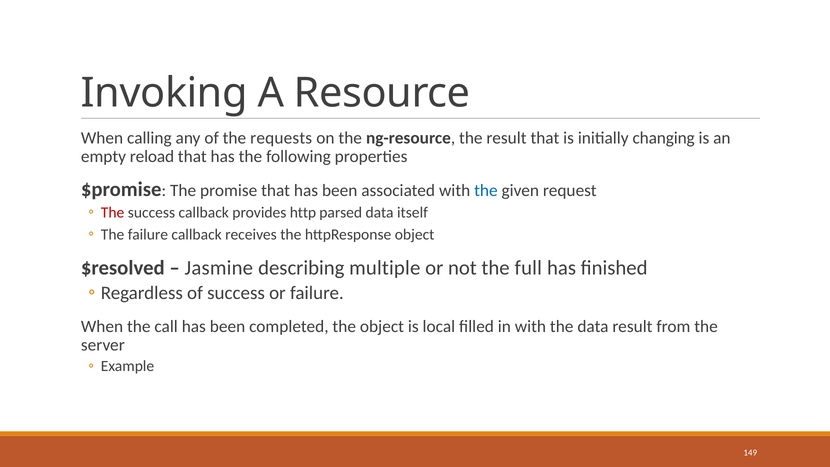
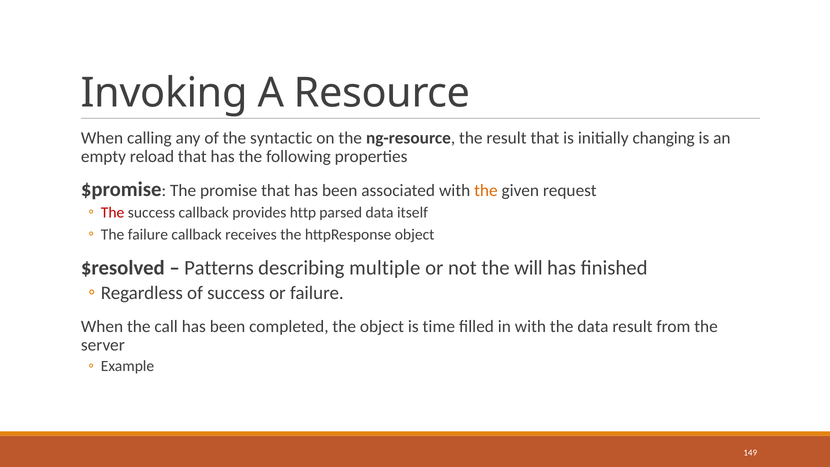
requests: requests -> syntactic
the at (486, 190) colour: blue -> orange
Jasmine: Jasmine -> Patterns
full: full -> will
local: local -> time
